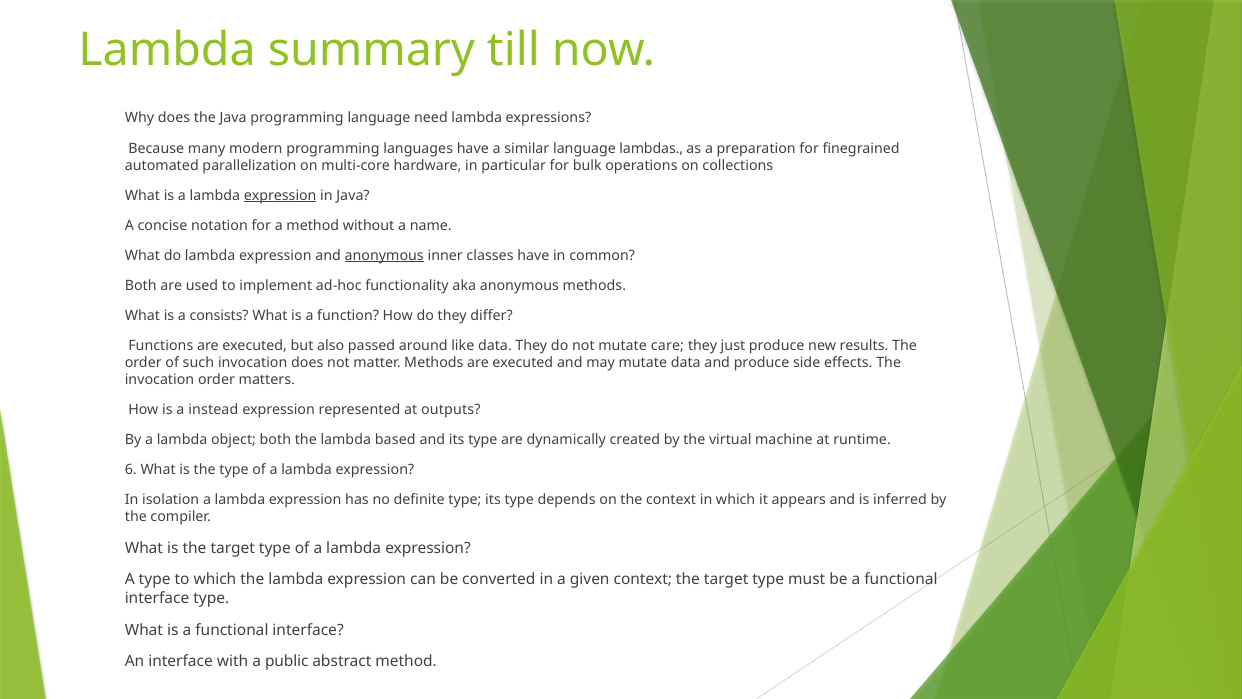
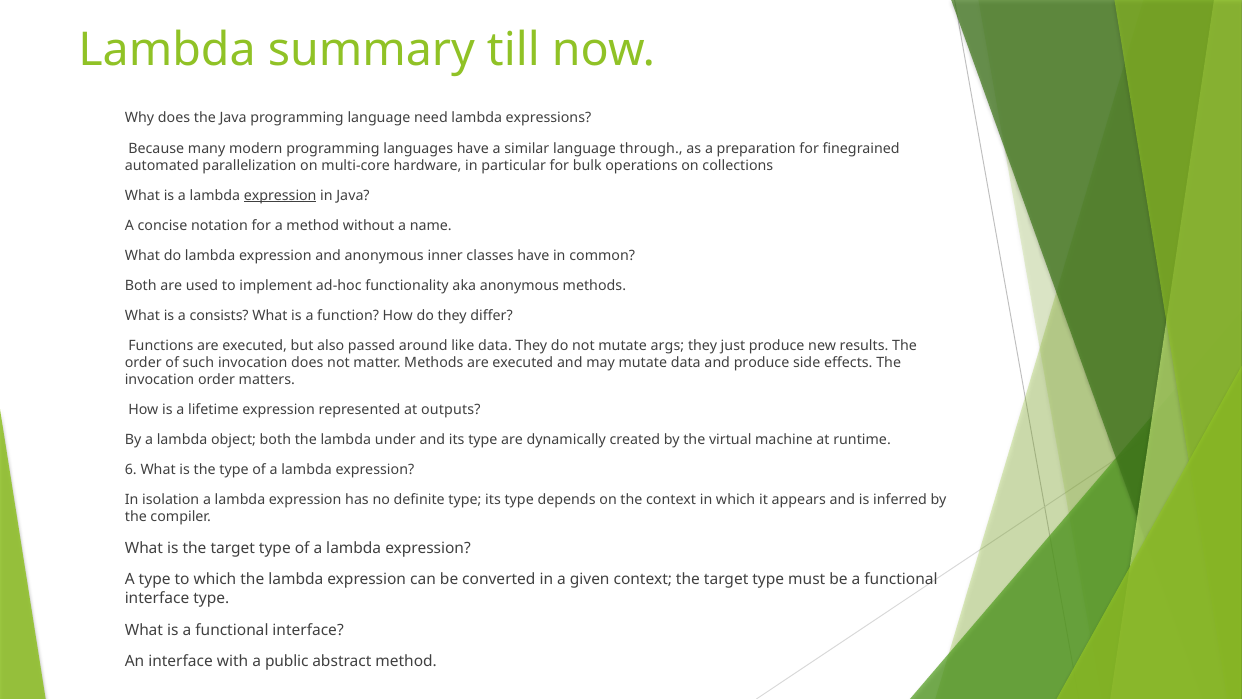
lambdas: lambdas -> through
anonymous at (384, 255) underline: present -> none
care: care -> args
instead: instead -> lifetime
based: based -> under
